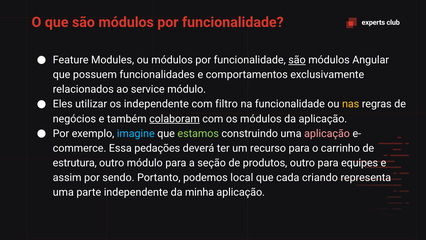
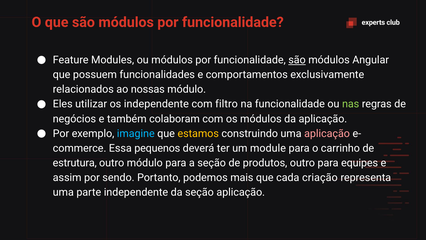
service: service -> nossas
nas colour: yellow -> light green
colaboram underline: present -> none
estamos colour: light green -> yellow
pedações: pedações -> pequenos
recurso: recurso -> module
local: local -> mais
criando: criando -> criação
da minha: minha -> seção
